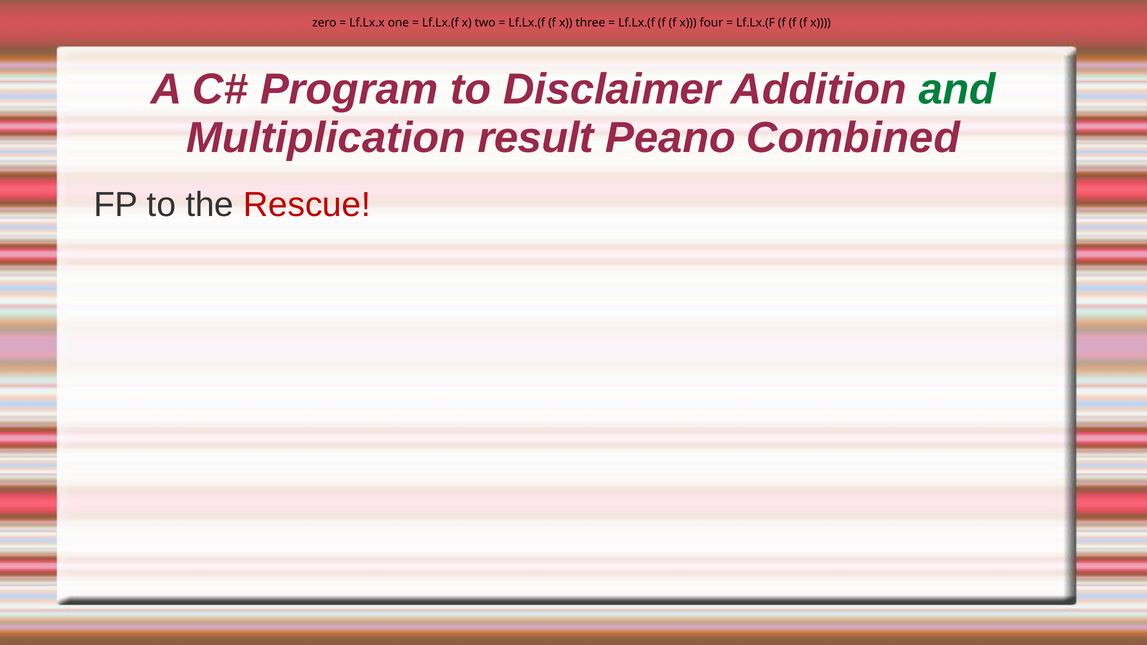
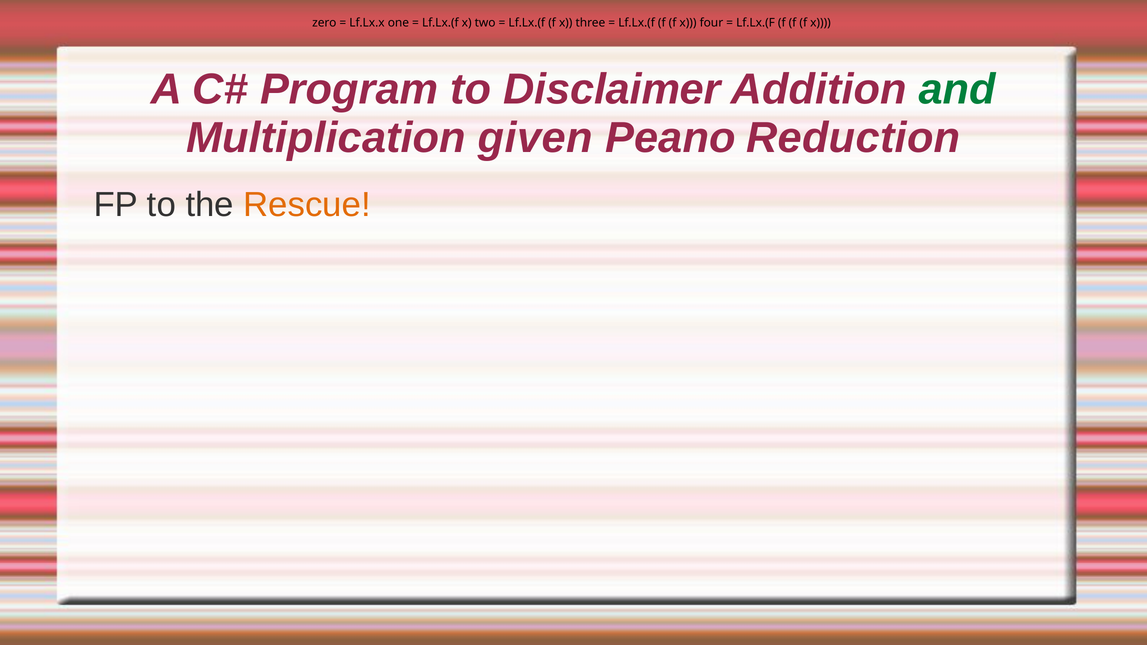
result: result -> given
Combined: Combined -> Reduction
Rescue colour: red -> orange
